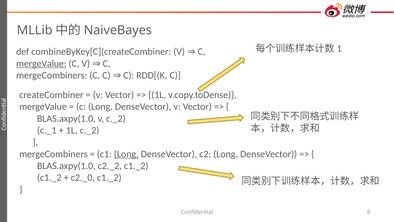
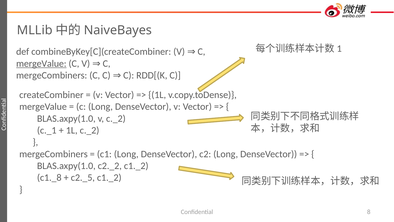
Long at (126, 154) underline: present -> none
c1._2 at (49, 177): c1._2 -> c1._8
c2._0: c2._0 -> c2._5
